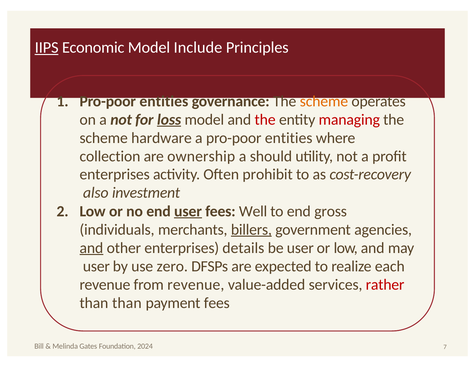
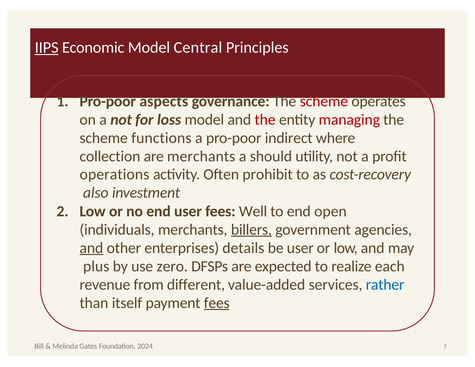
Include: Include -> Central
entities at (164, 101): entities -> aspects
scheme at (324, 101) colour: orange -> red
loss underline: present -> none
hardware: hardware -> functions
a pro-poor entities: entities -> indirect
are ownership: ownership -> merchants
enterprises at (115, 175): enterprises -> operations
user at (188, 211) underline: present -> none
gross: gross -> open
user at (96, 266): user -> plus
from revenue: revenue -> different
rather colour: red -> blue
than than: than -> itself
fees at (217, 303) underline: none -> present
